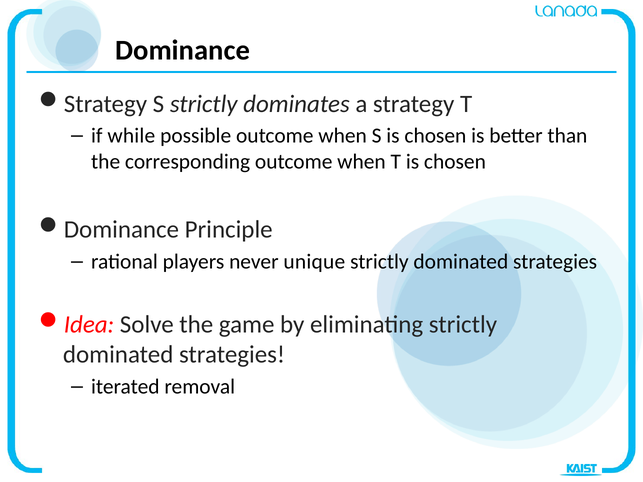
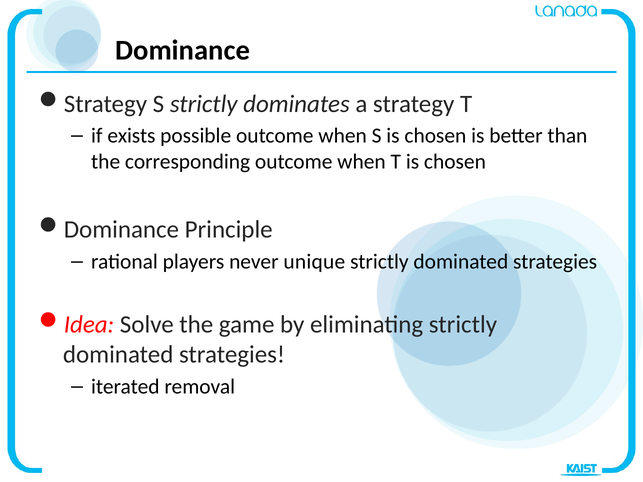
while: while -> exists
